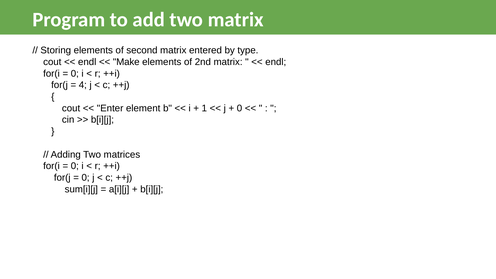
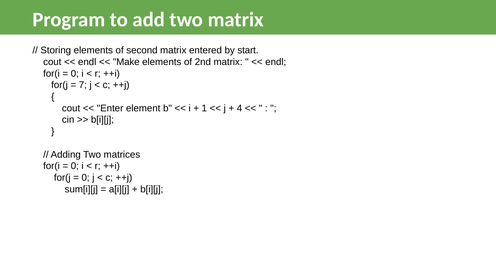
type: type -> start
4: 4 -> 7
0 at (239, 108): 0 -> 4
